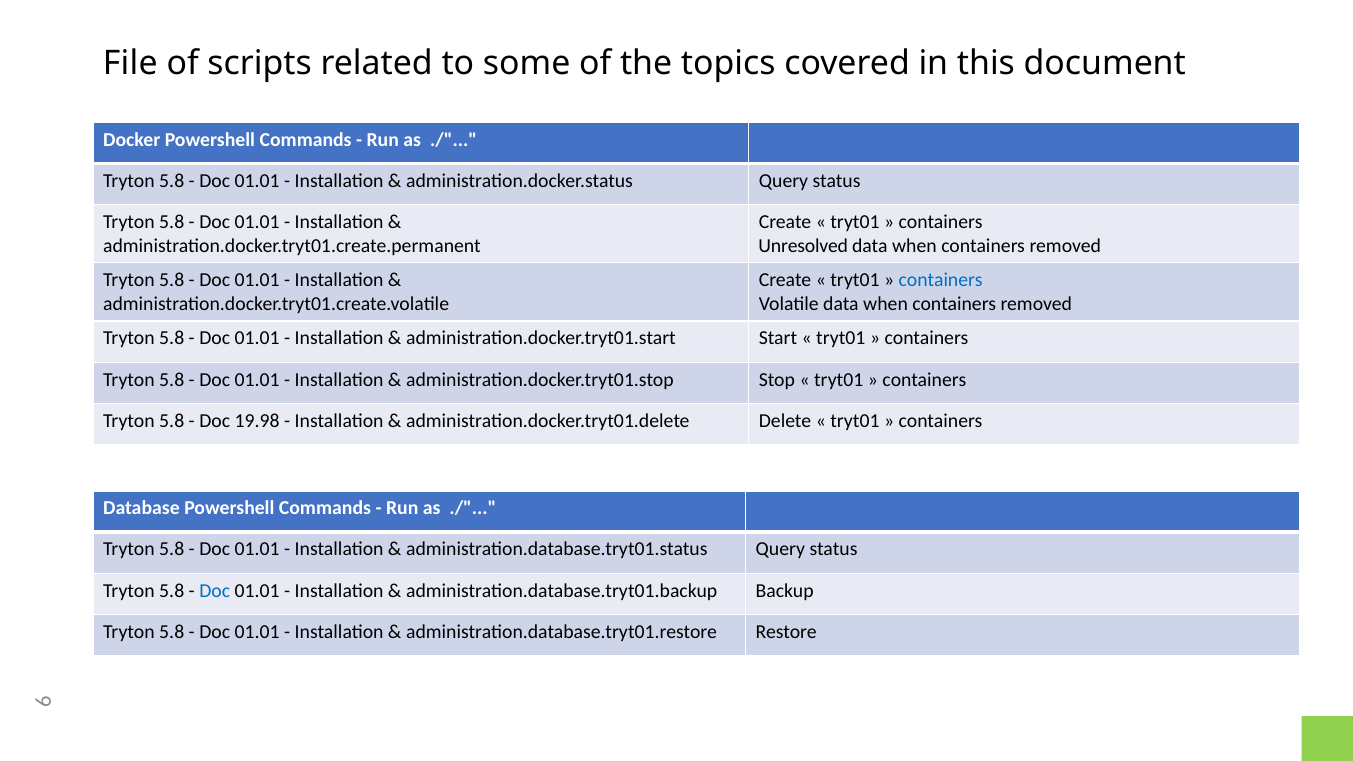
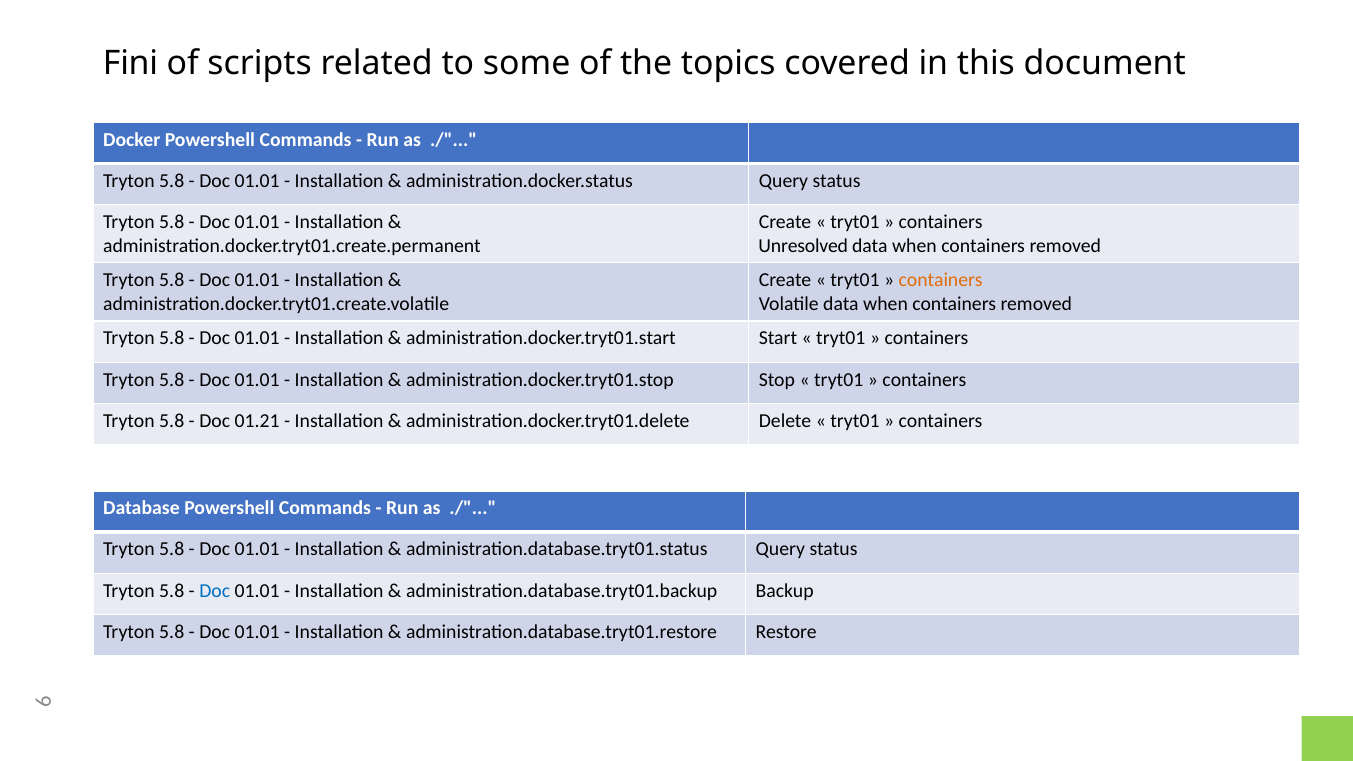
File: File -> Fini
containers at (941, 280) colour: blue -> orange
19.98: 19.98 -> 01.21
